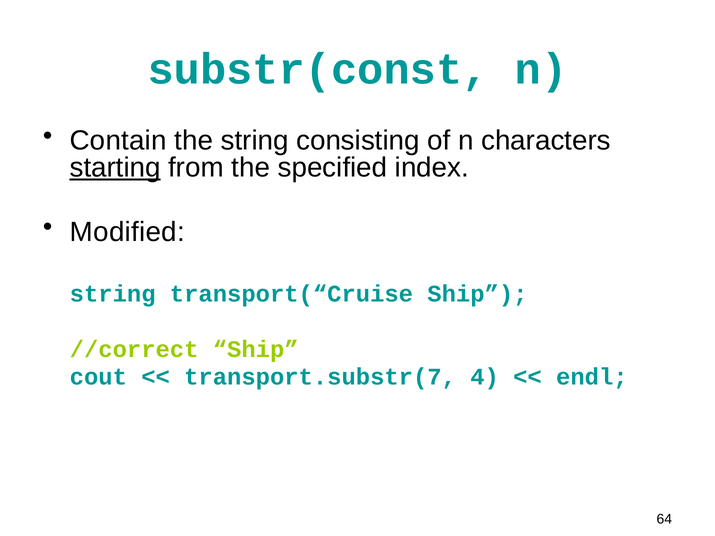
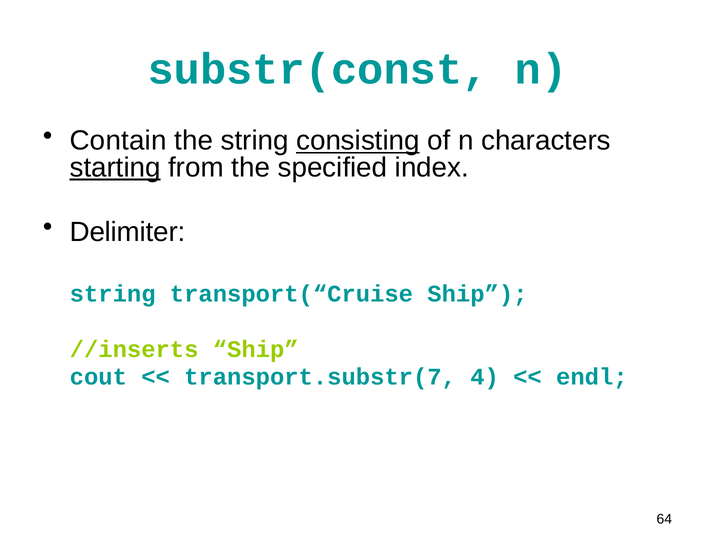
consisting underline: none -> present
Modified: Modified -> Delimiter
//correct: //correct -> //inserts
